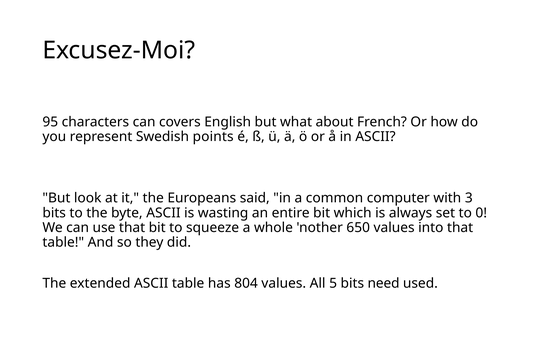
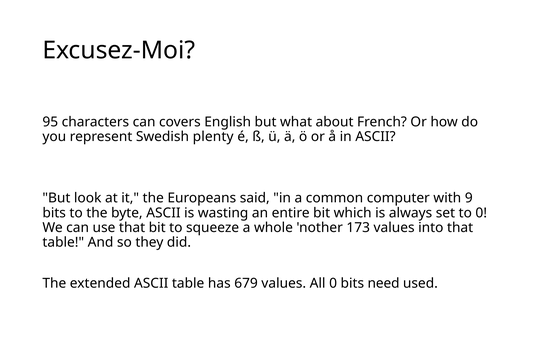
points: points -> plenty
3: 3 -> 9
650: 650 -> 173
804: 804 -> 679
All 5: 5 -> 0
